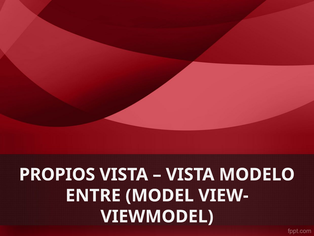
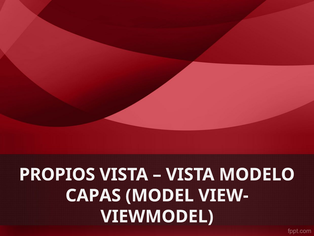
ENTRE: ENTRE -> CAPAS
